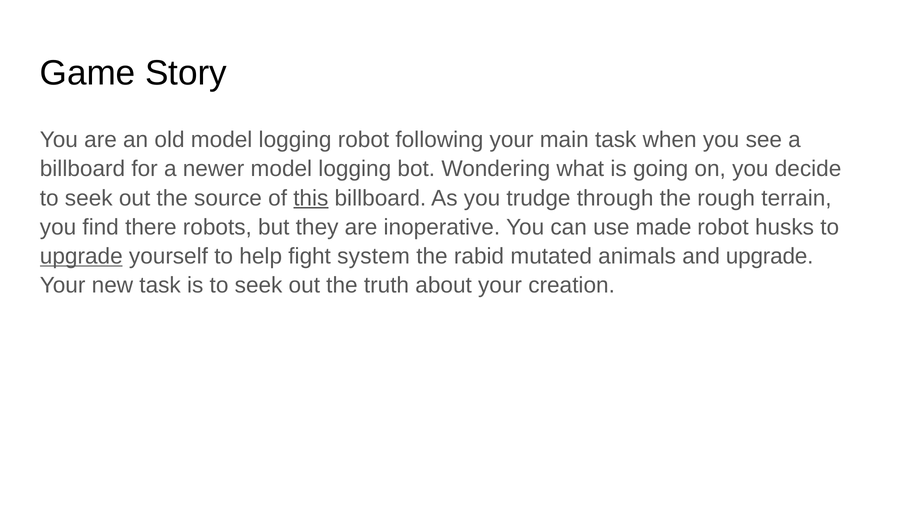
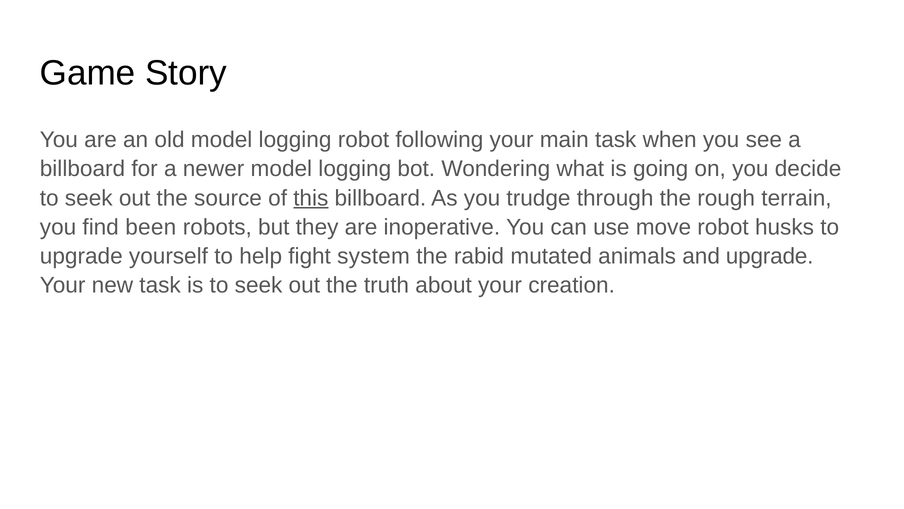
there: there -> been
made: made -> move
upgrade at (81, 256) underline: present -> none
